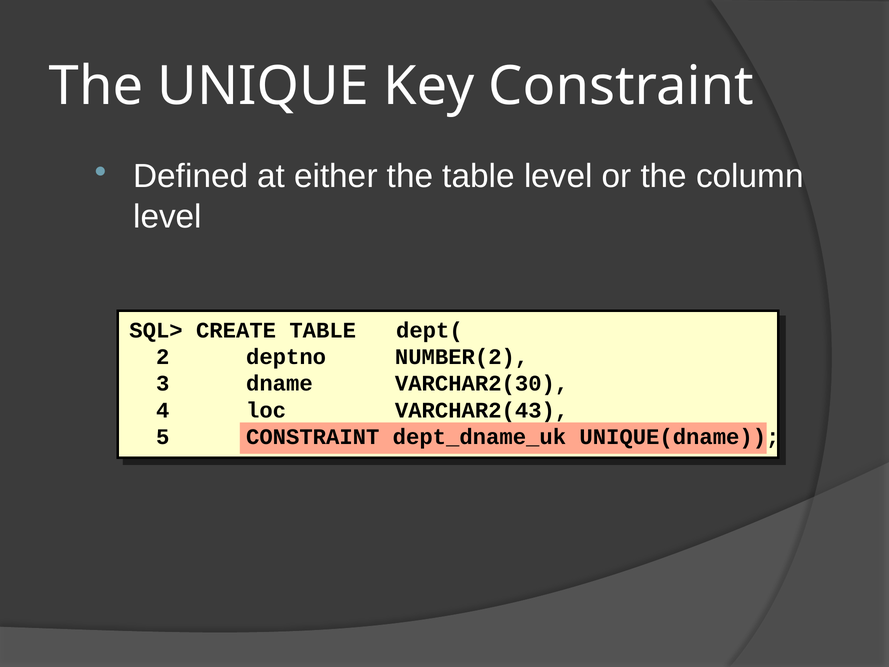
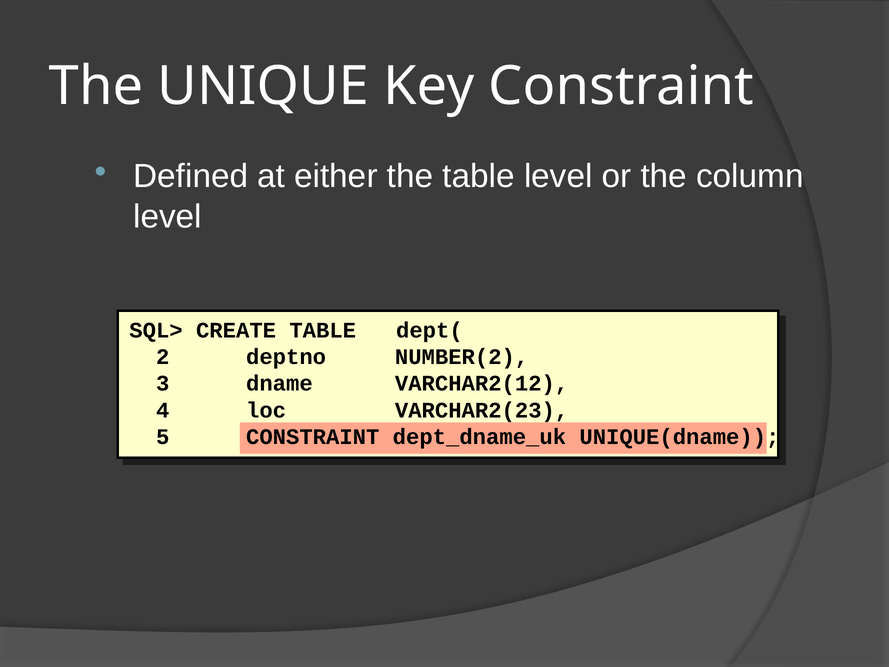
VARCHAR2(30: VARCHAR2(30 -> VARCHAR2(12
VARCHAR2(43: VARCHAR2(43 -> VARCHAR2(23
